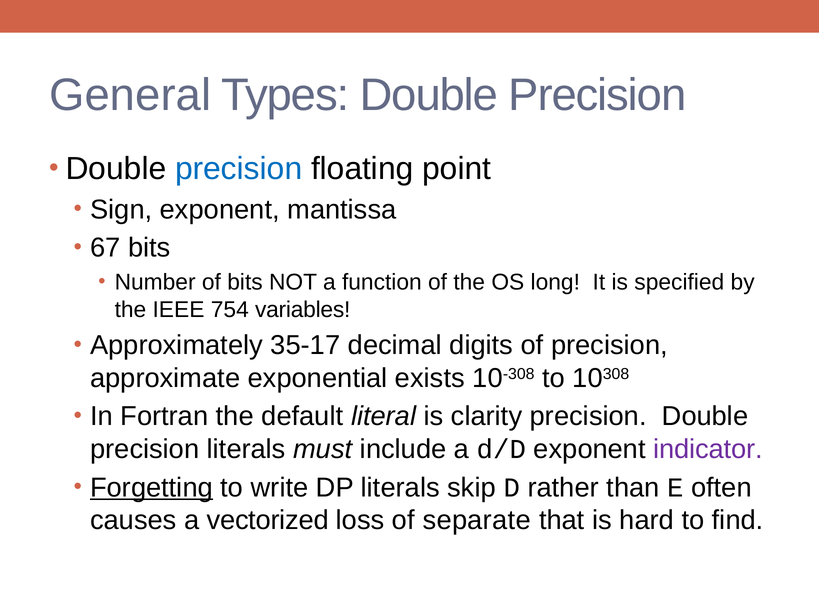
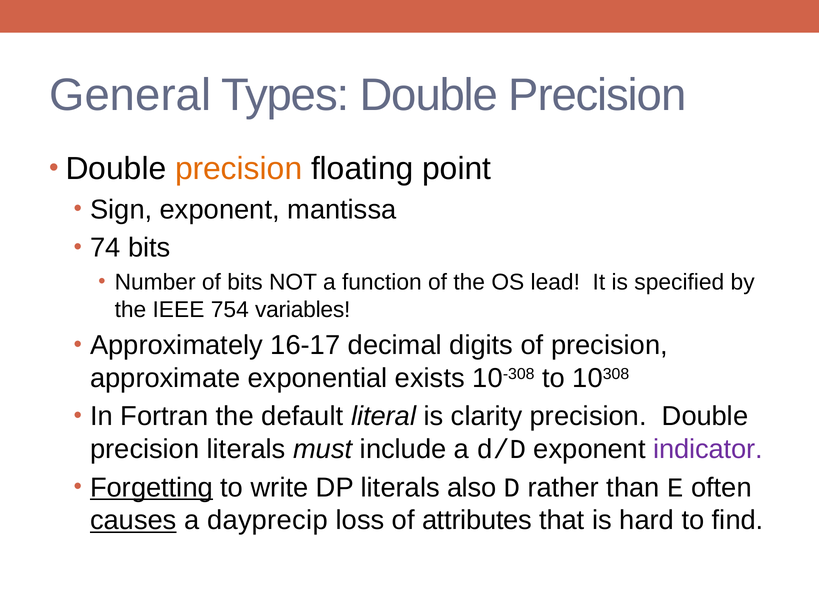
precision at (239, 169) colour: blue -> orange
67: 67 -> 74
long: long -> lead
35-17: 35-17 -> 16-17
skip: skip -> also
causes underline: none -> present
vectorized: vectorized -> dayprecip
separate: separate -> attributes
